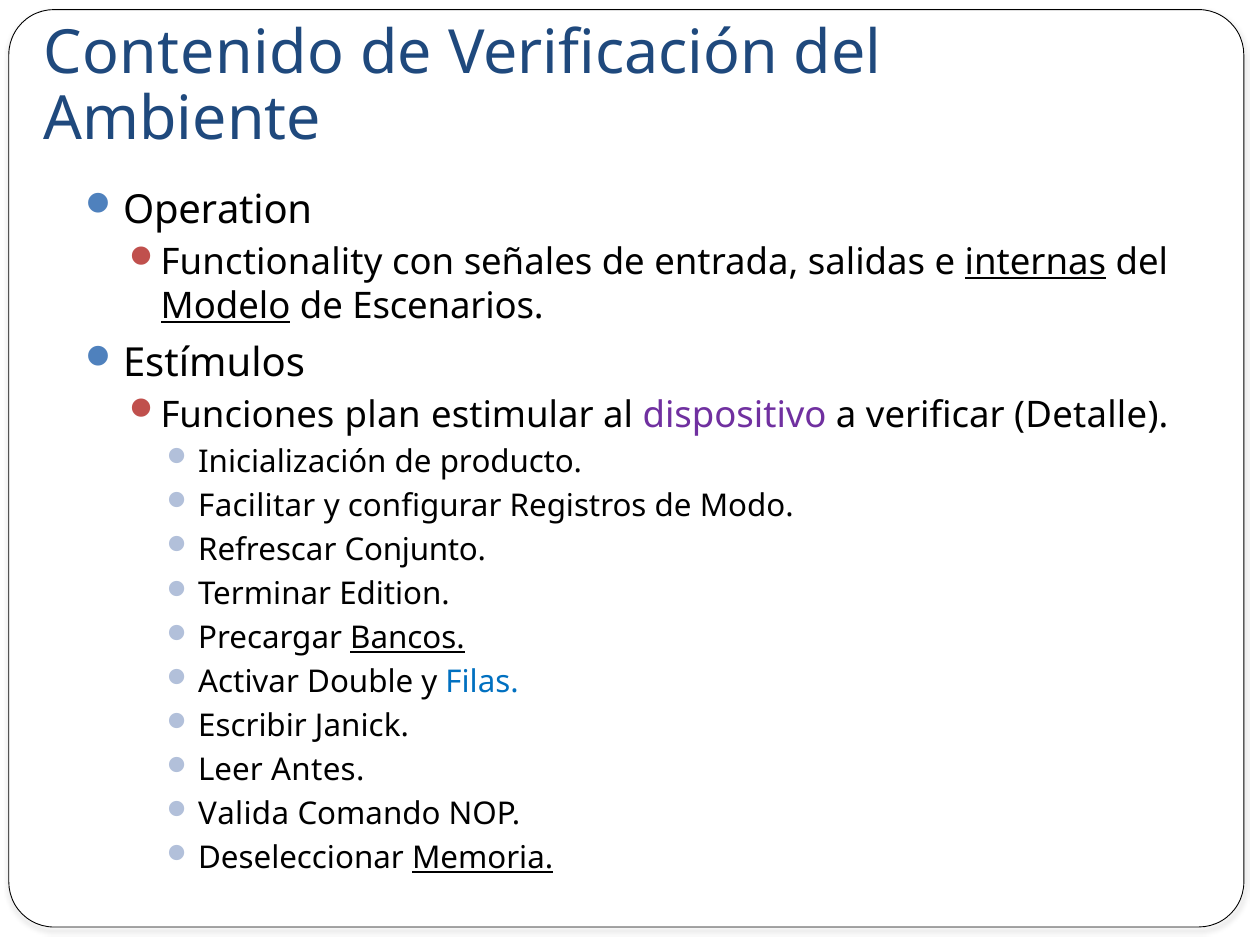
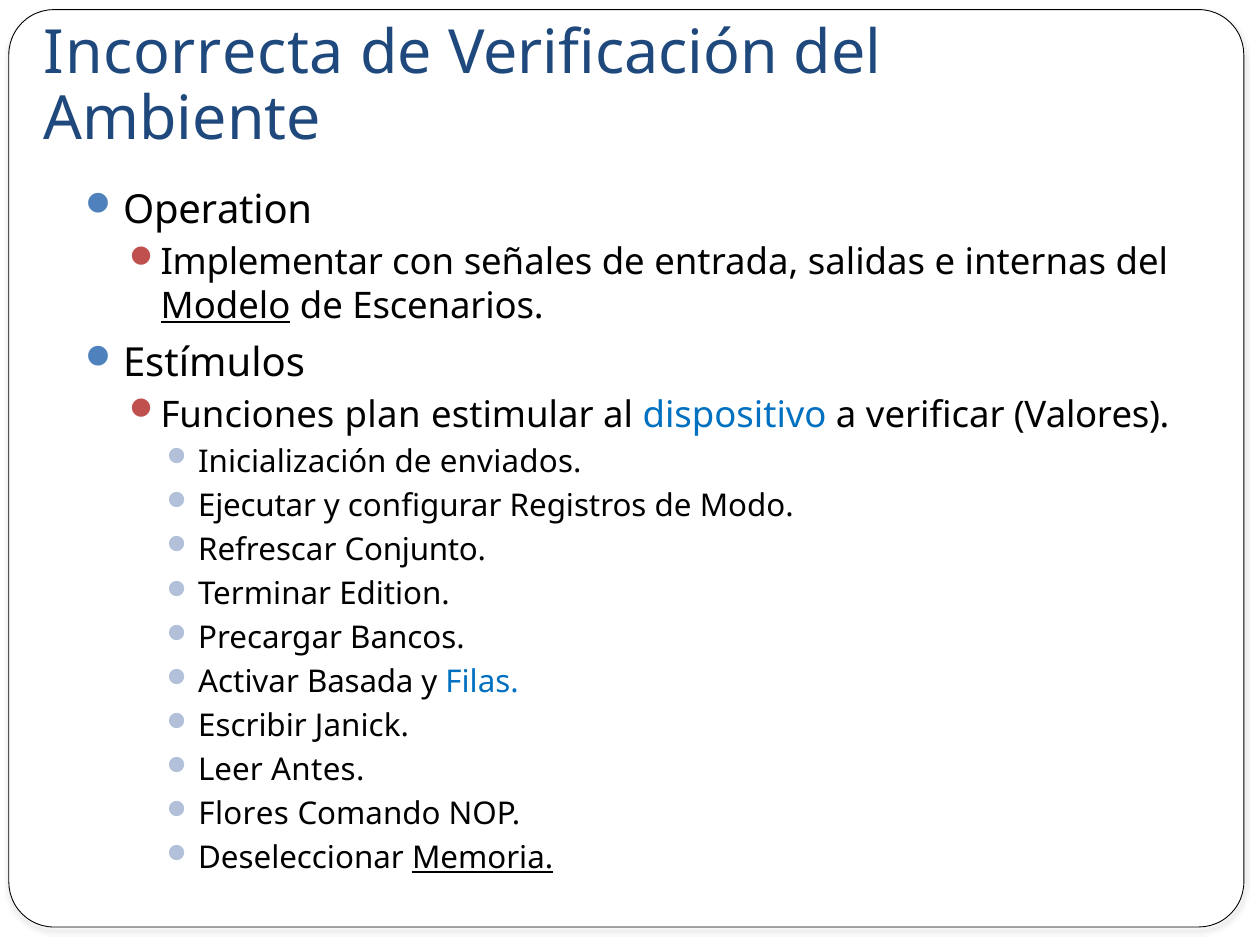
Contenido: Contenido -> Incorrecta
Functionality: Functionality -> Implementar
internas underline: present -> none
dispositivo colour: purple -> blue
Detalle: Detalle -> Valores
producto: producto -> enviados
Facilitar: Facilitar -> Ejecutar
Bancos underline: present -> none
Double: Double -> Basada
Valida: Valida -> Flores
